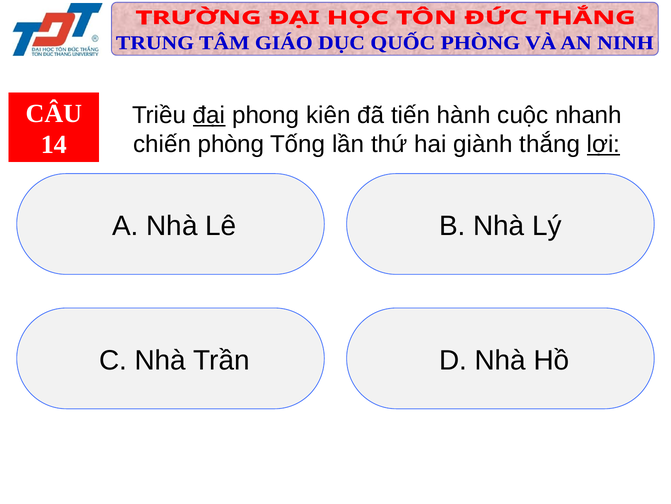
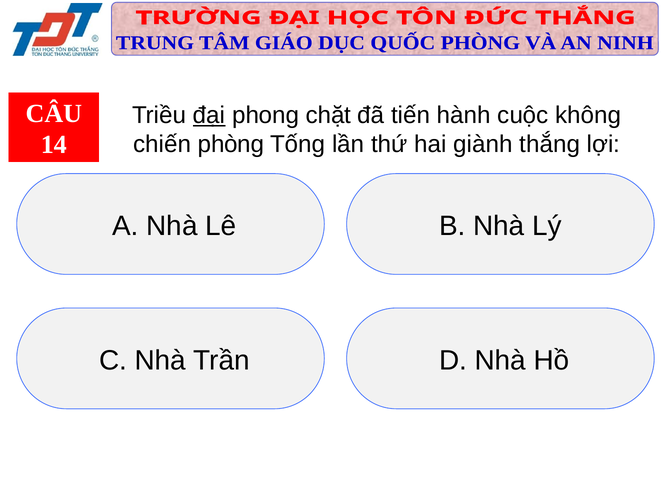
kiên: kiên -> chặt
nhanh: nhanh -> không
lợi underline: present -> none
